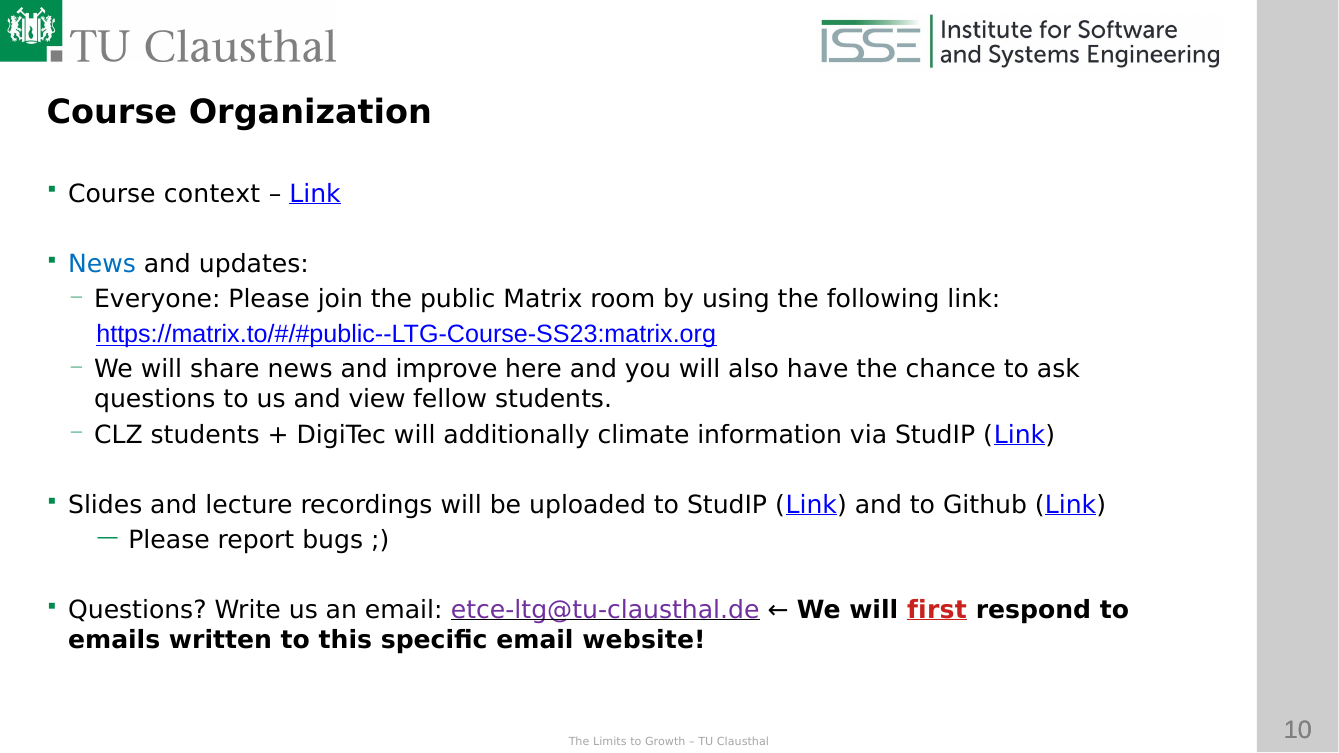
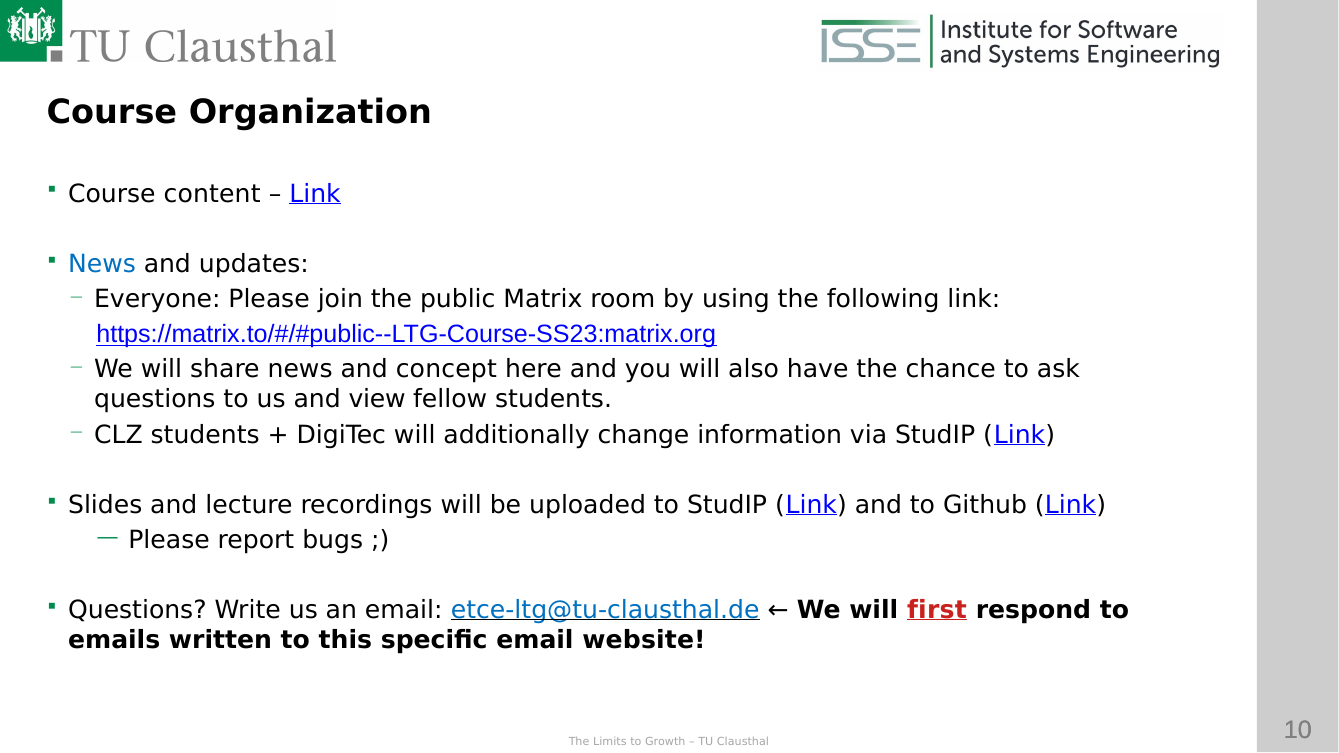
context: context -> content
improve: improve -> concept
climate: climate -> change
etce-ltg@tu-clausthal.de colour: purple -> blue
